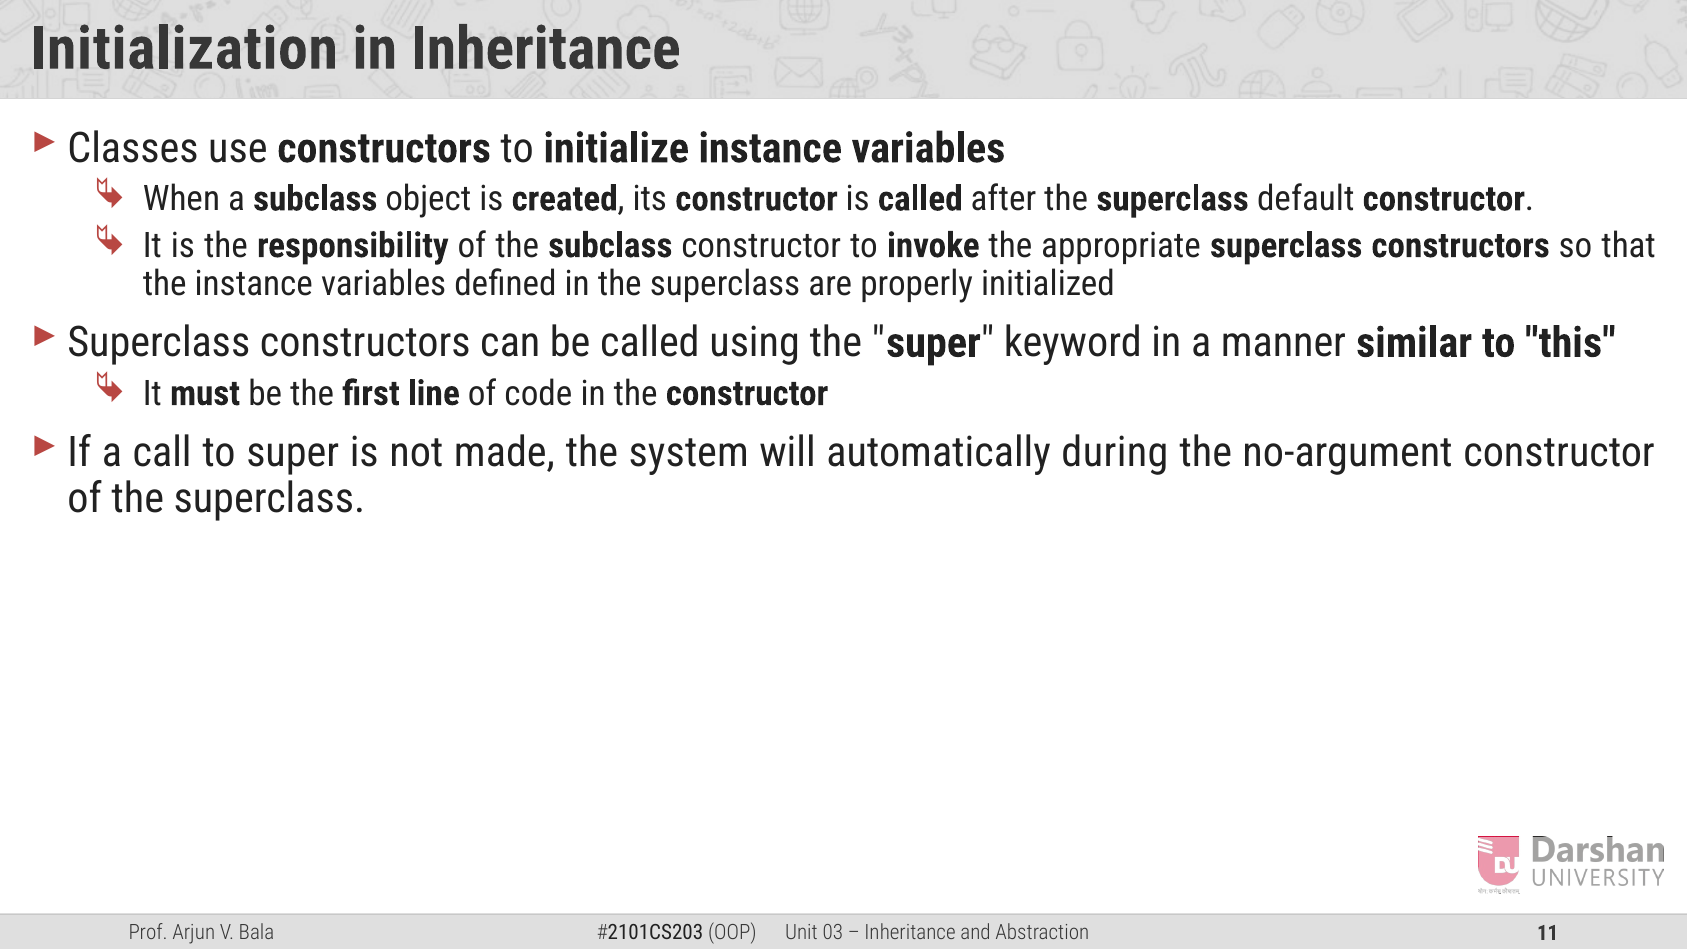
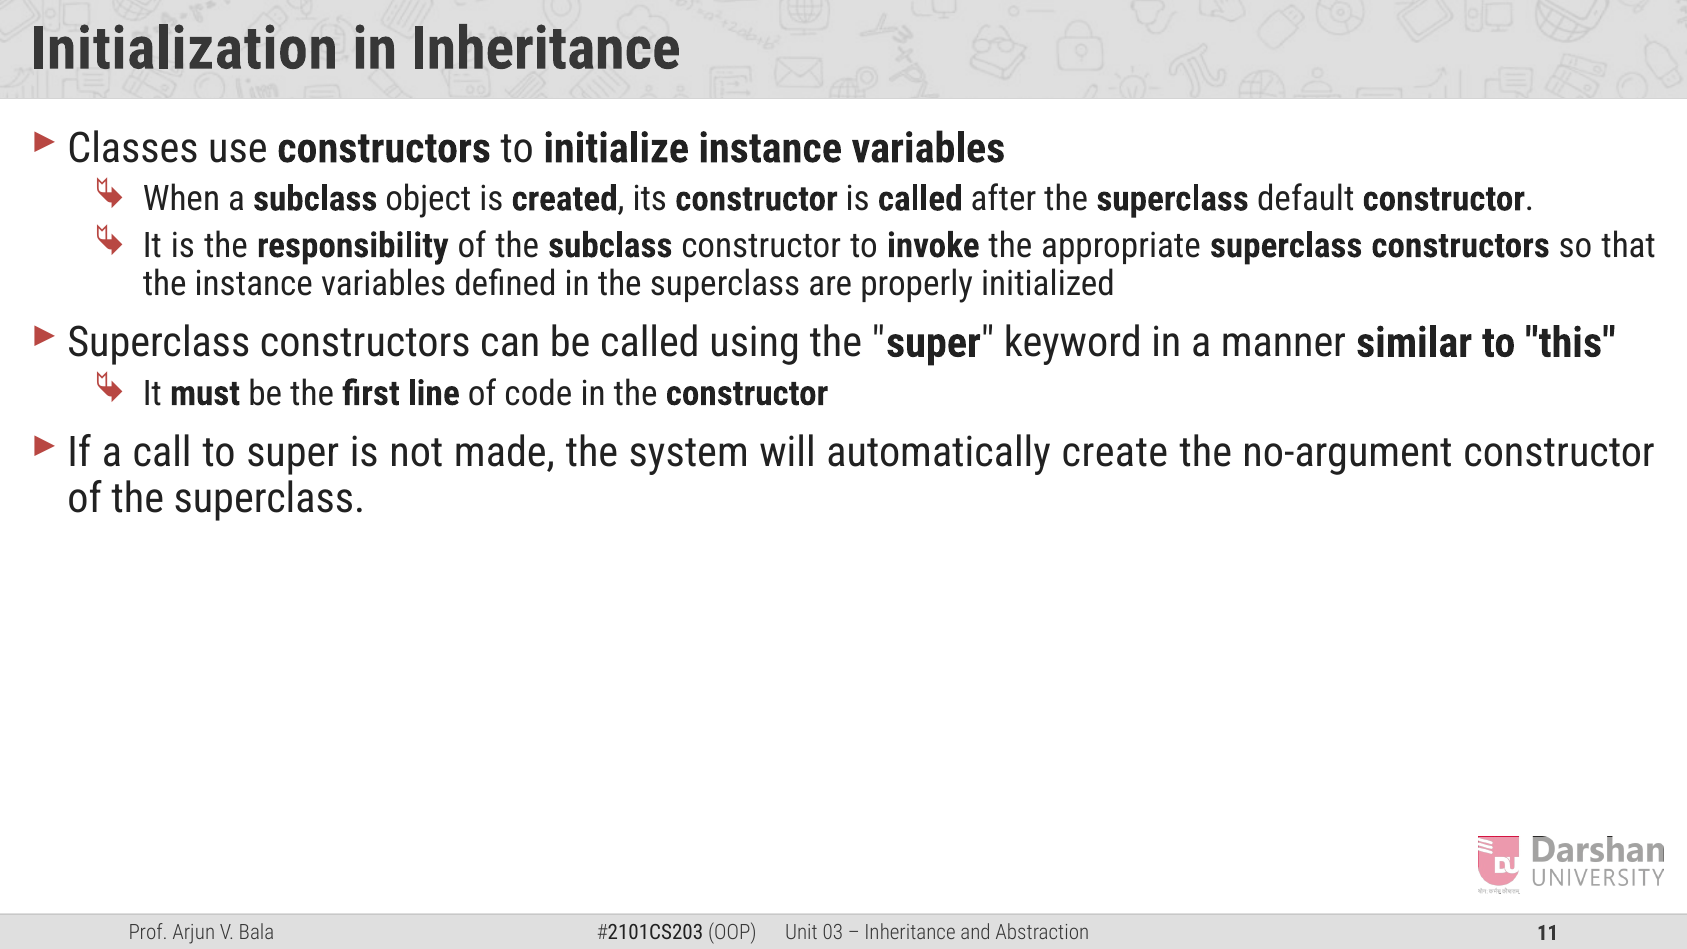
during: during -> create
